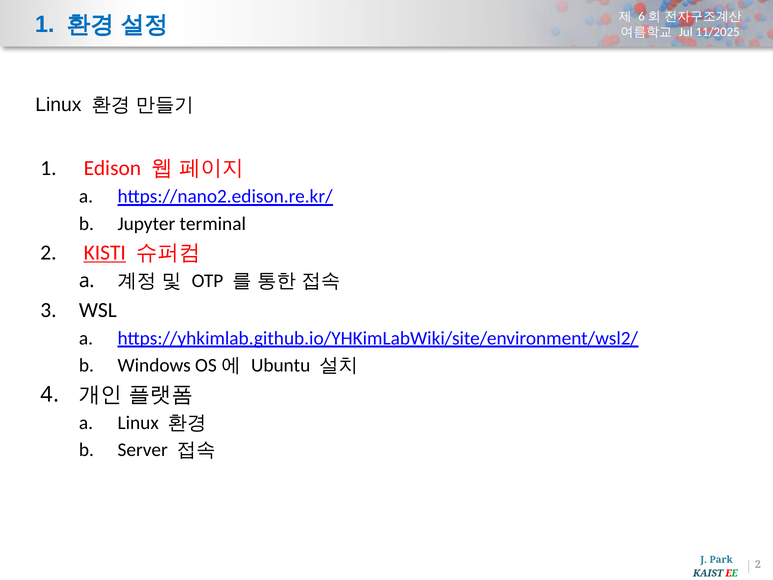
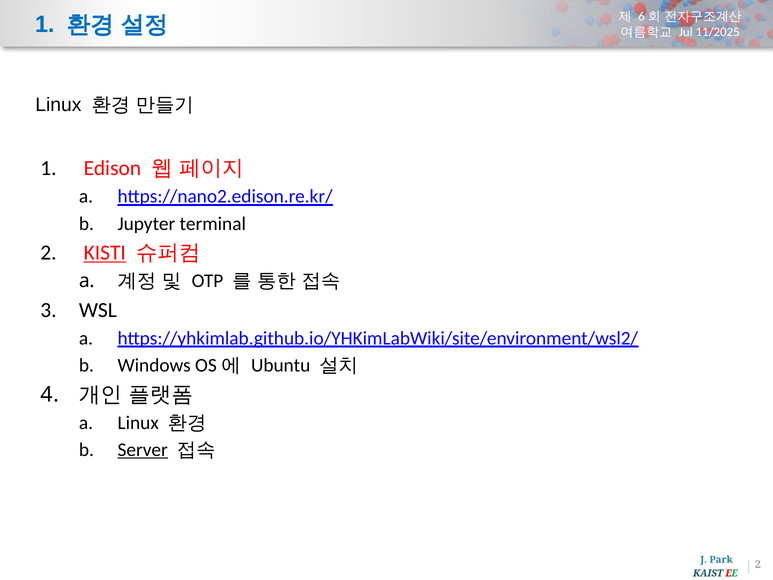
Server underline: none -> present
